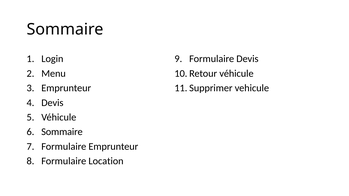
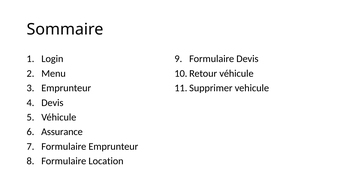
Sommaire at (62, 132): Sommaire -> Assurance
